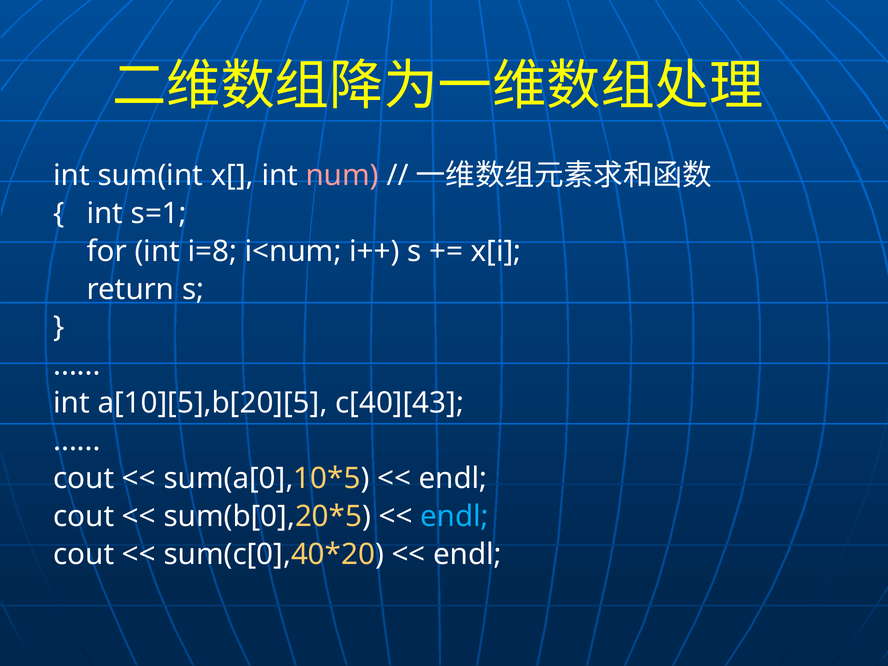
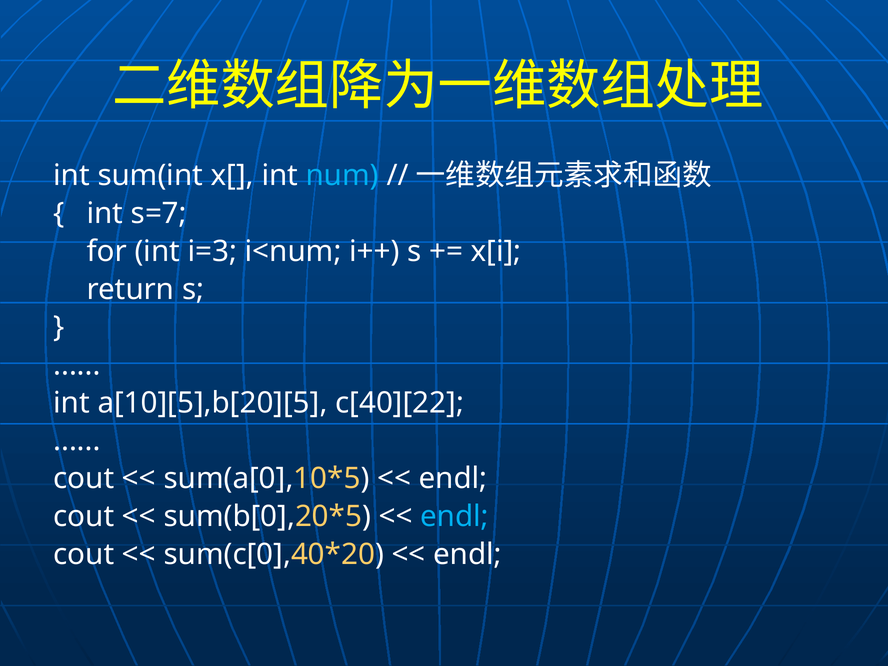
num colour: pink -> light blue
s=1: s=1 -> s=7
i=8: i=8 -> i=3
c[40][43: c[40][43 -> c[40][22
